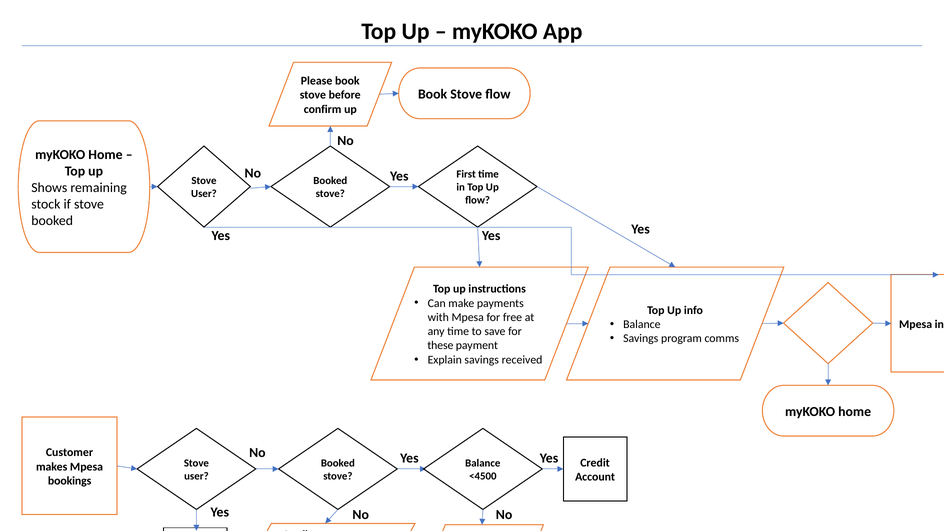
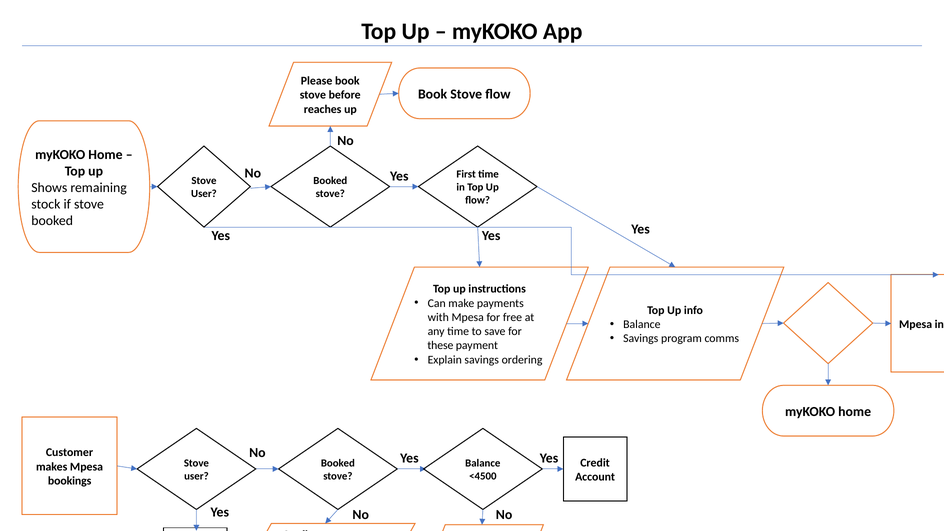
confirm at (323, 109): confirm -> reaches
savings received: received -> ordering
